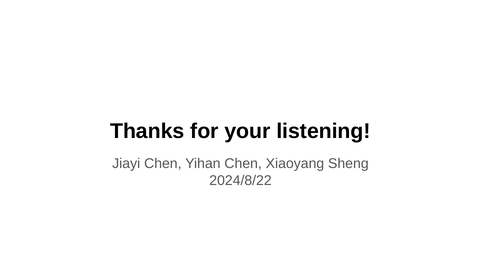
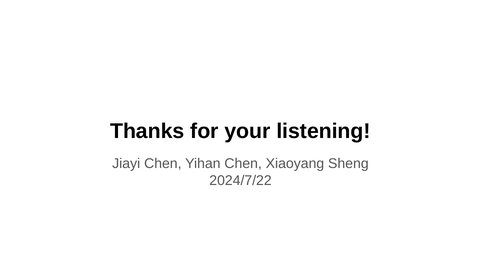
2024/8/22: 2024/8/22 -> 2024/7/22
